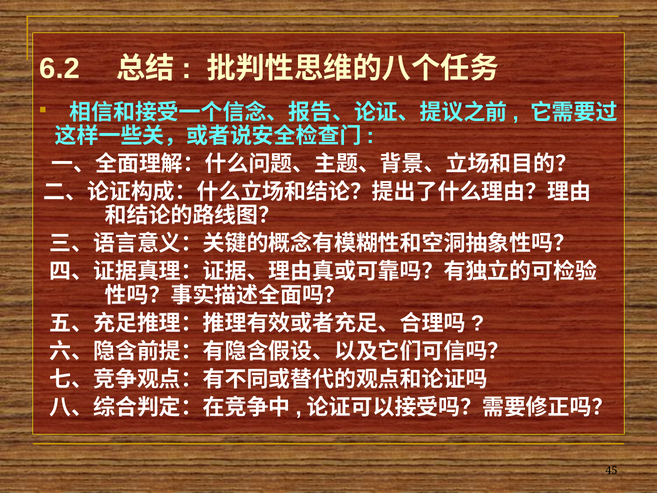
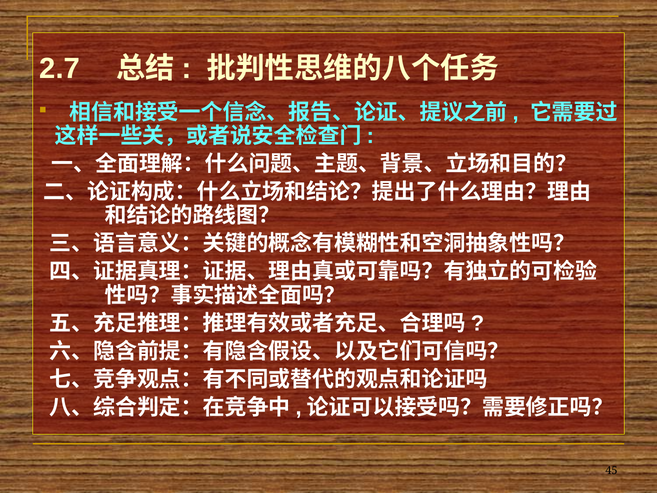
6.2: 6.2 -> 2.7
